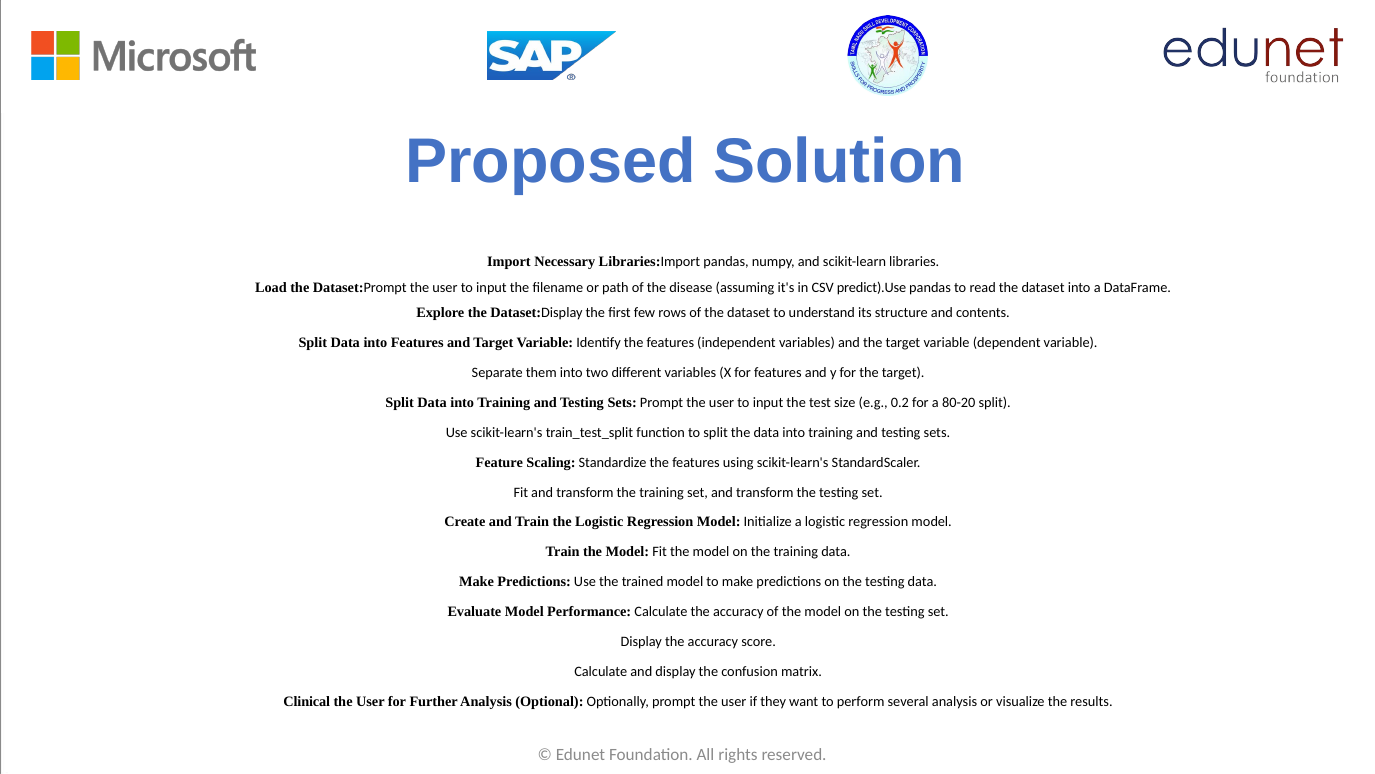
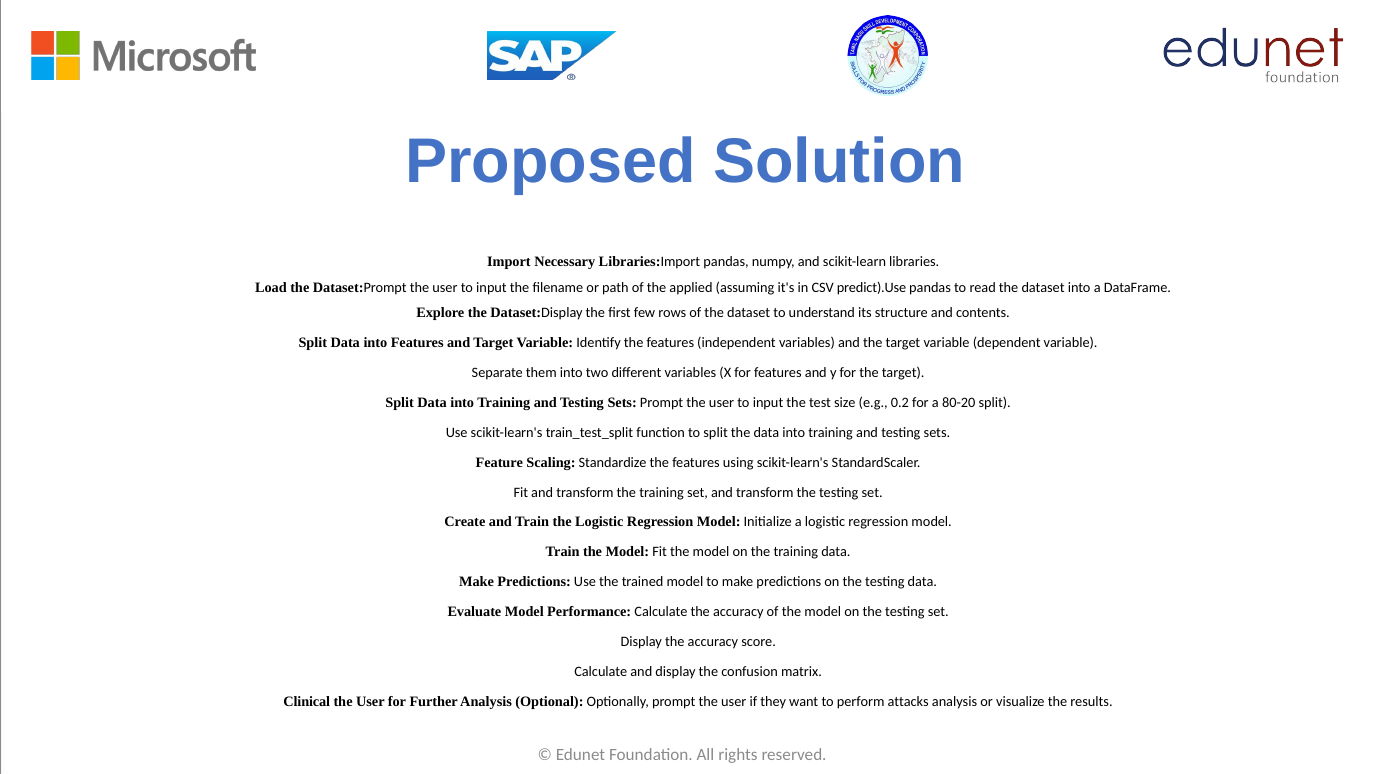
disease: disease -> applied
several: several -> attacks
